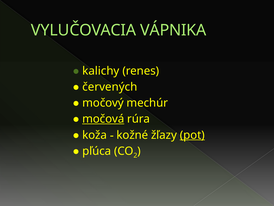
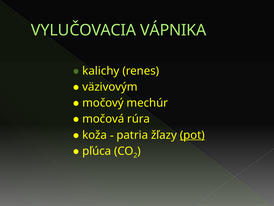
červených: červených -> väzivovým
močová underline: present -> none
kožné: kožné -> patria
